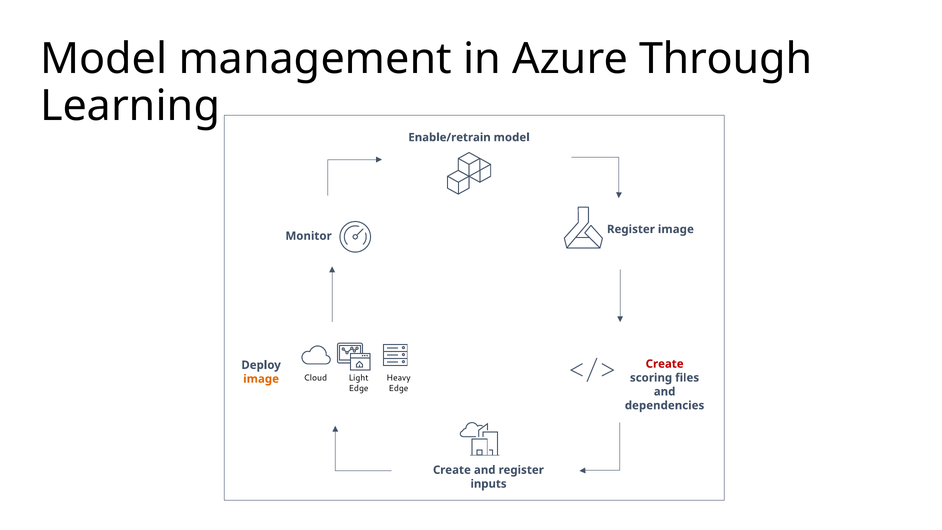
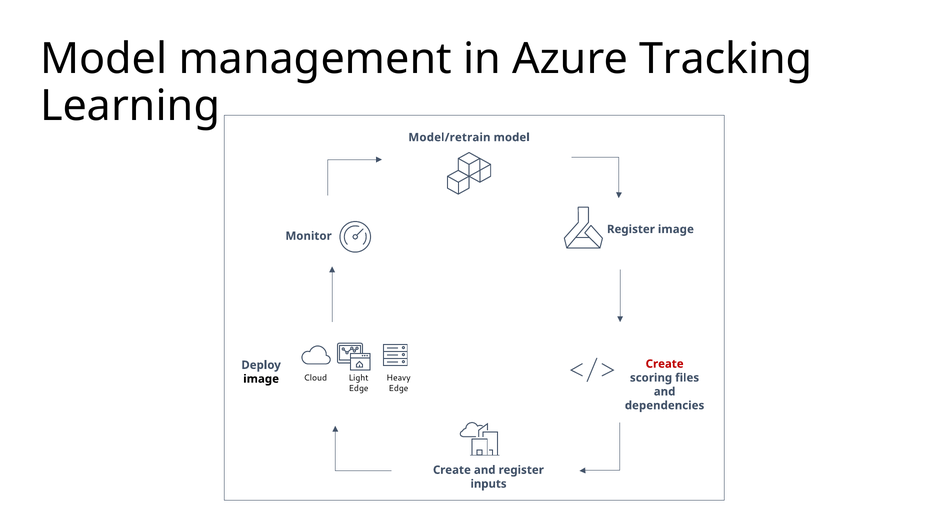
Through: Through -> Tracking
Enable/retrain: Enable/retrain -> Model/retrain
image at (261, 379) colour: orange -> black
